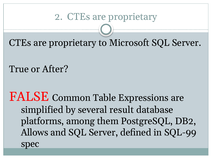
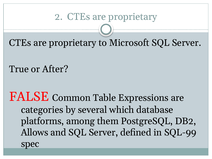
simplified: simplified -> categories
result: result -> which
